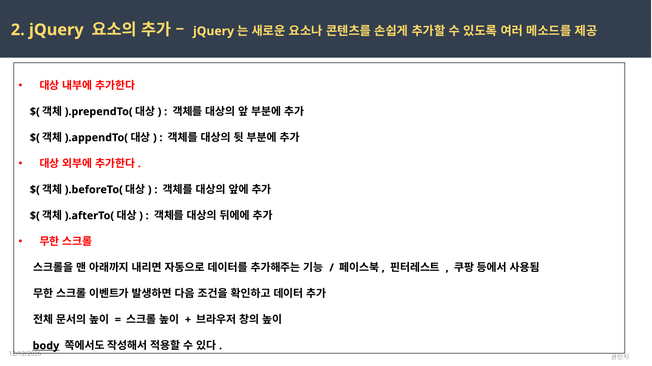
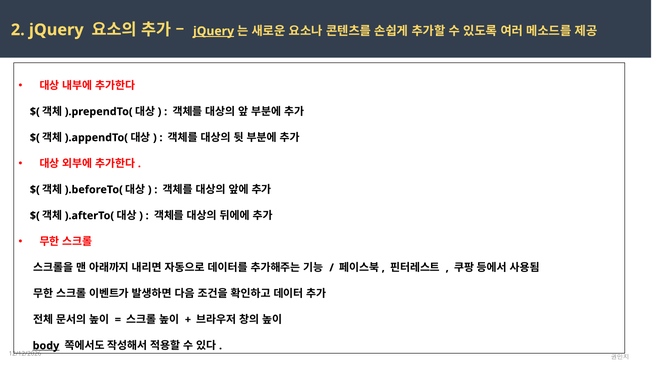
jQuery at (214, 31) underline: none -> present
